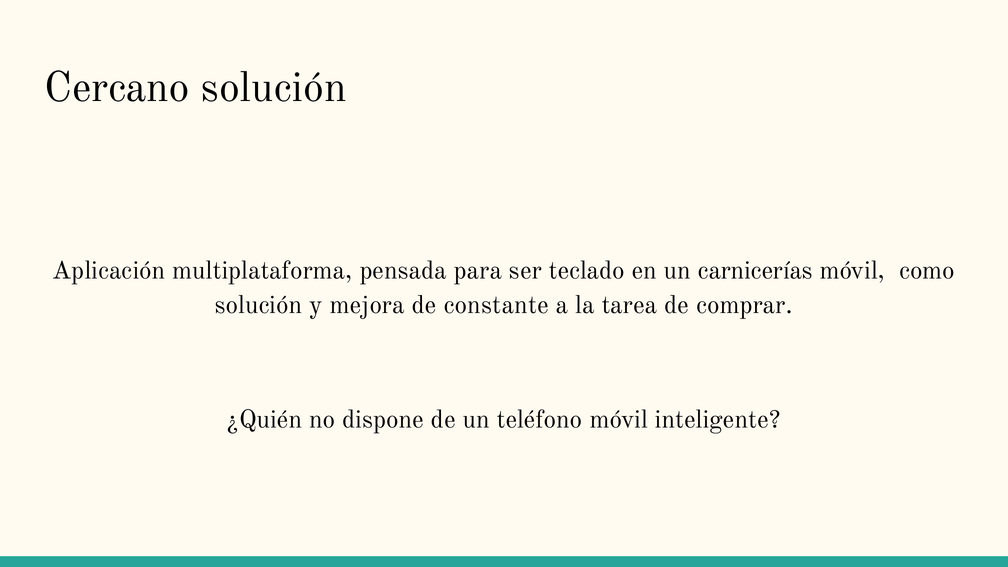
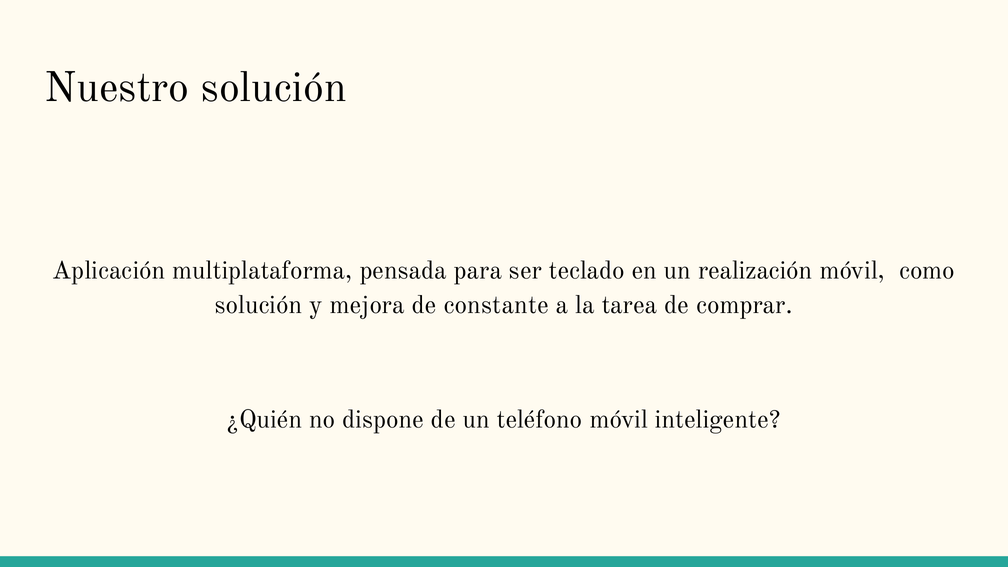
Cercano: Cercano -> Nuestro
carnicerías: carnicerías -> realización
